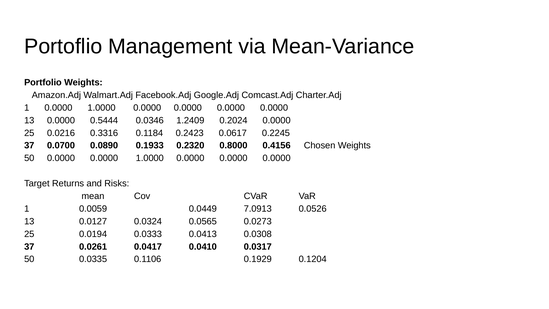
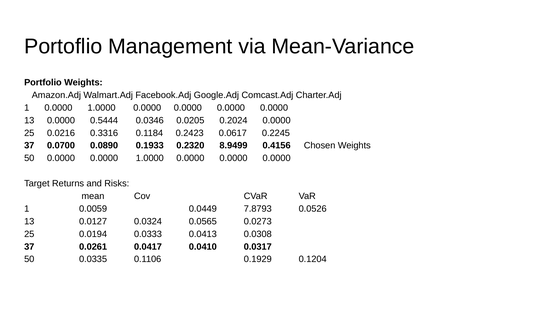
1.2409: 1.2409 -> 0.0205
0.8000: 0.8000 -> 8.9499
7.0913: 7.0913 -> 7.8793
